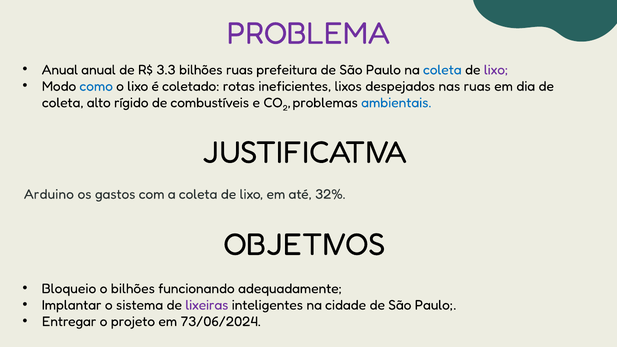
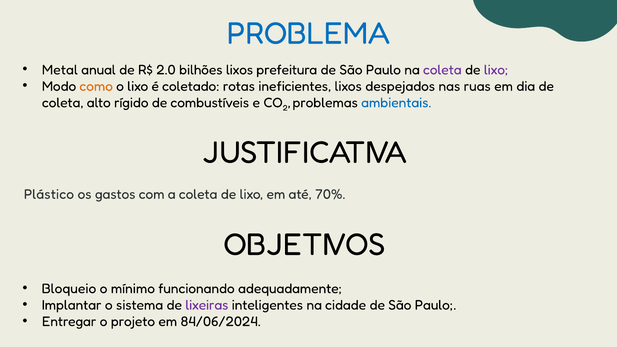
PROBLEMA colour: purple -> blue
Anual at (60, 70): Anual -> Metal
3.3: 3.3 -> 2.0
bilhões ruas: ruas -> lixos
coleta at (442, 70) colour: blue -> purple
como colour: blue -> orange
Arduino: Arduino -> Plástico
32%: 32% -> 70%
o bilhões: bilhões -> mínimo
73/06/2024: 73/06/2024 -> 84/06/2024
